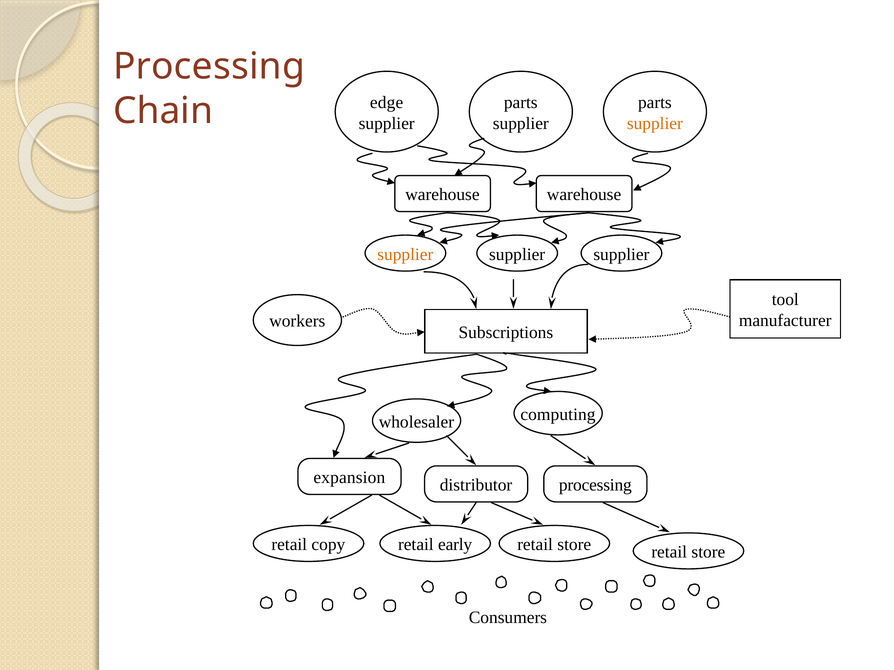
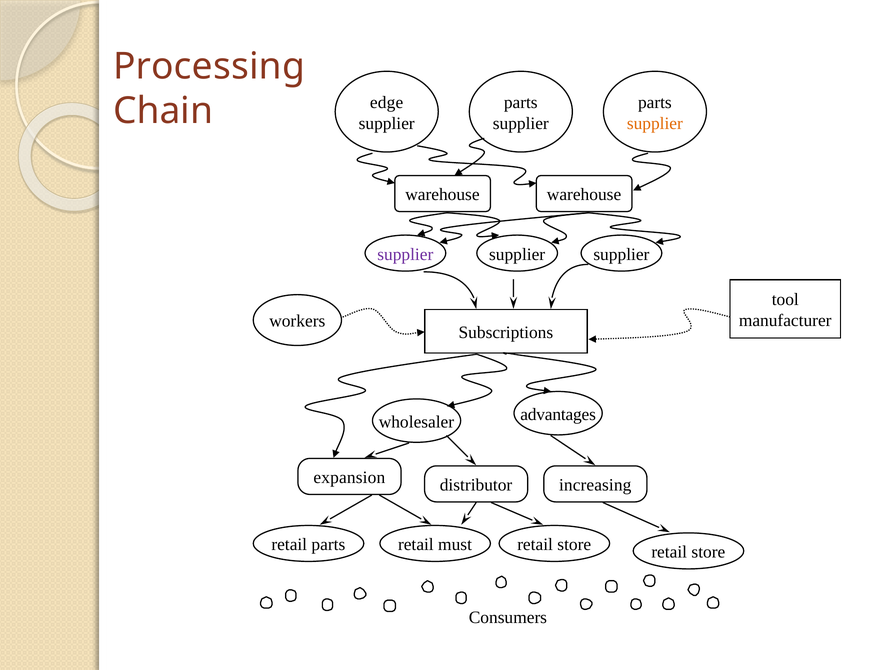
supplier at (405, 254) colour: orange -> purple
computing: computing -> advantages
processing at (595, 485): processing -> increasing
retail copy: copy -> parts
early: early -> must
